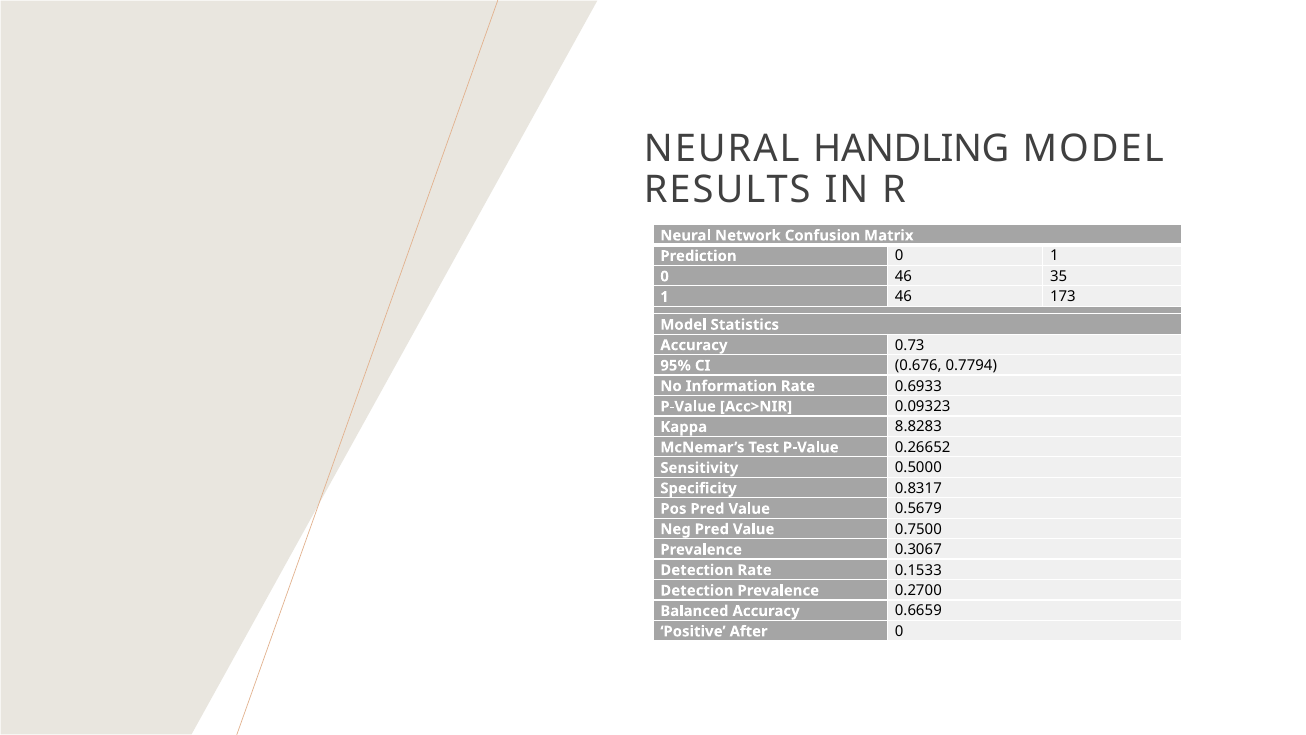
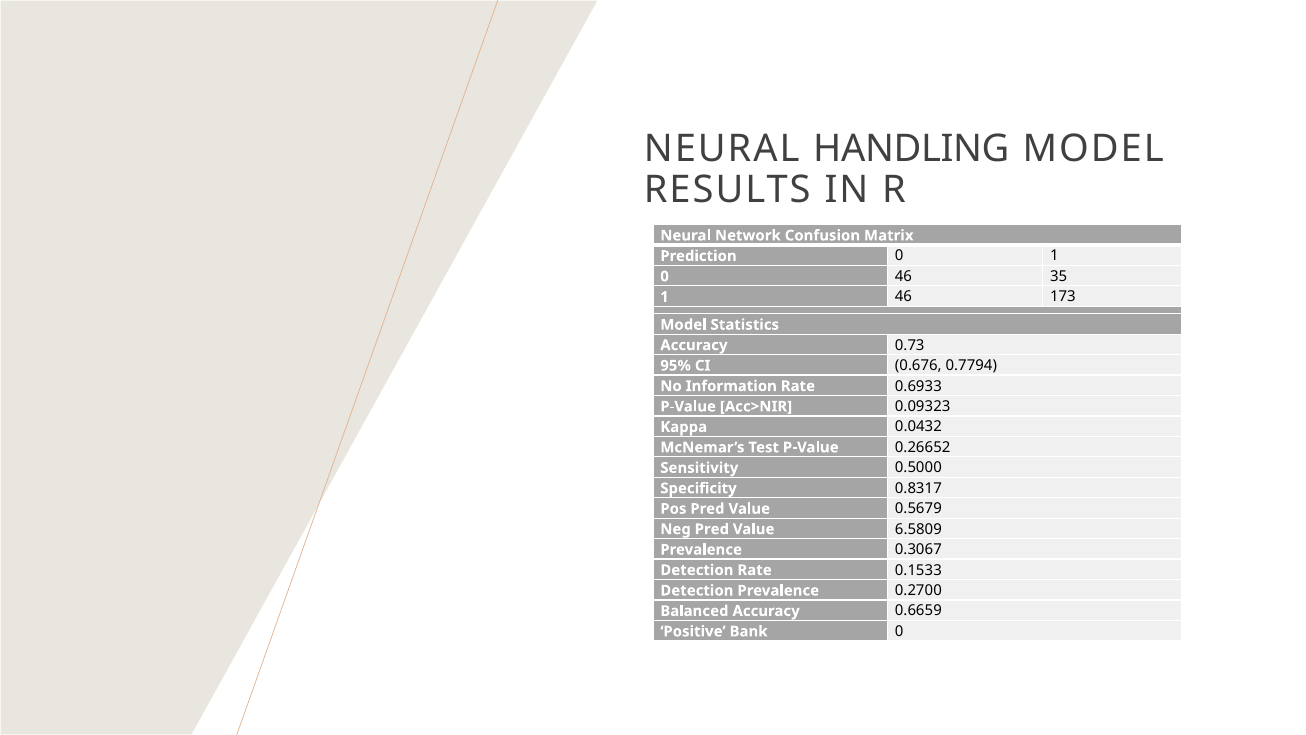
8.8283: 8.8283 -> 0.0432
0.7500: 0.7500 -> 6.5809
After: After -> Bank
